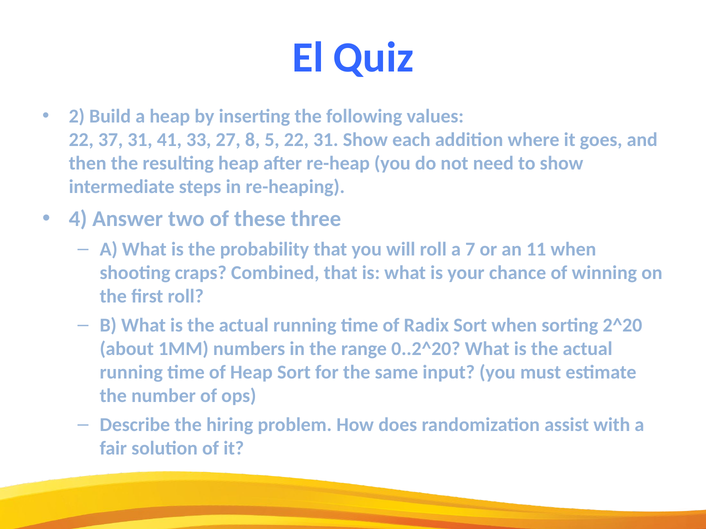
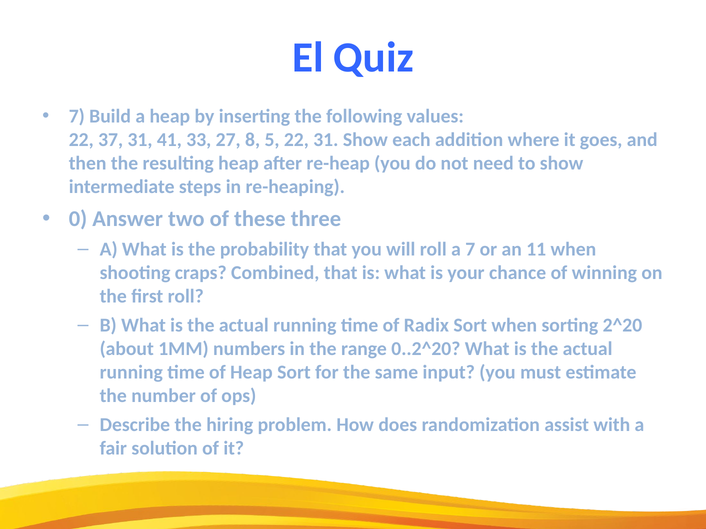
2 at (77, 117): 2 -> 7
4: 4 -> 0
